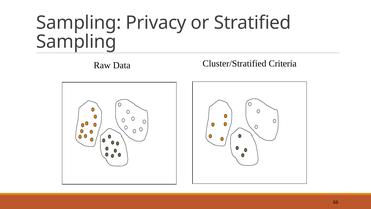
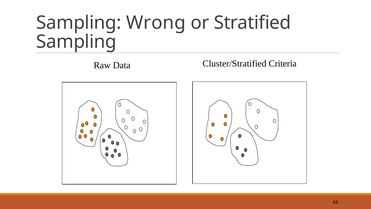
Privacy: Privacy -> Wrong
